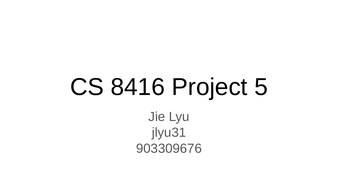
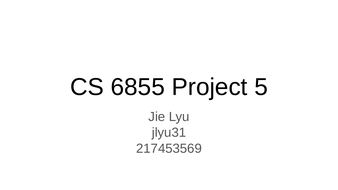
8416: 8416 -> 6855
903309676: 903309676 -> 217453569
